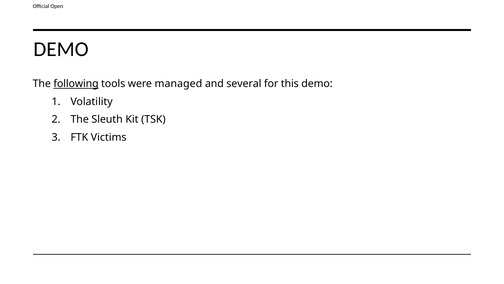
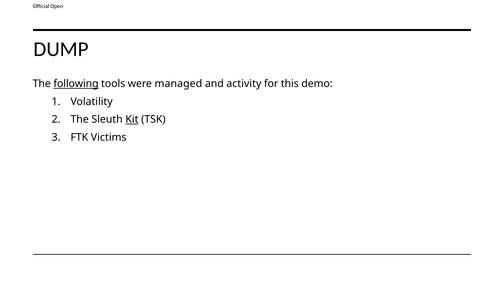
DEMO at (61, 49): DEMO -> DUMP
several: several -> activity
Kit underline: none -> present
